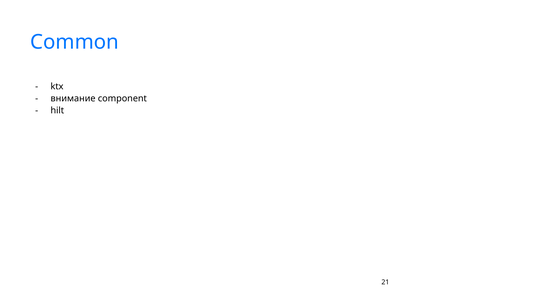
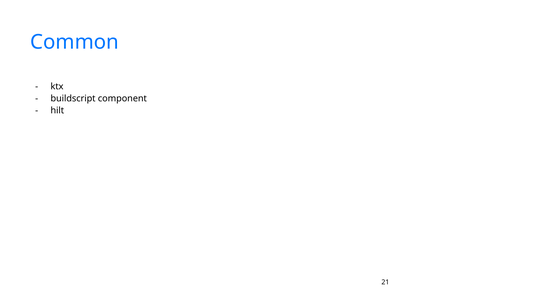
внимание: внимание -> buildscript
